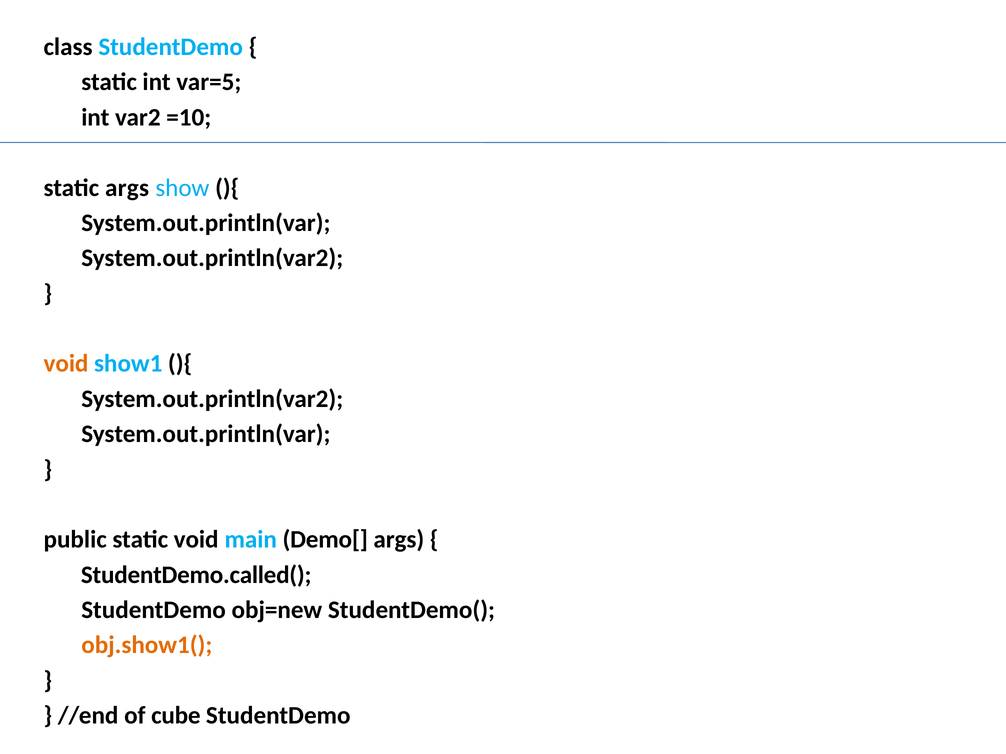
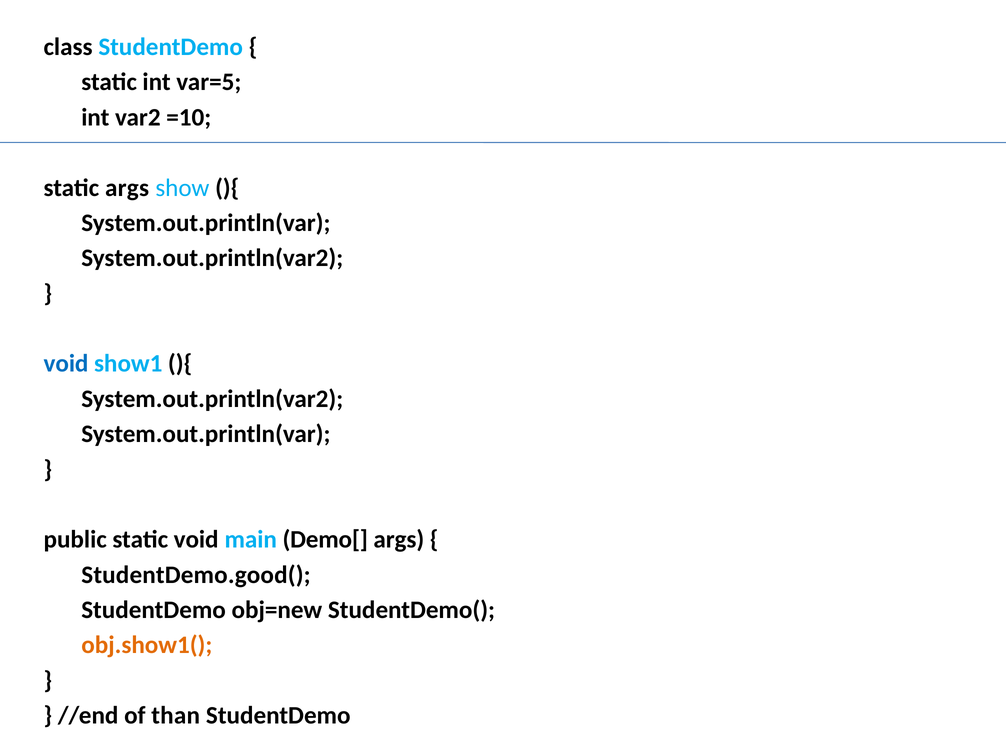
void at (66, 364) colour: orange -> blue
StudentDemo.called(: StudentDemo.called( -> StudentDemo.good(
cube: cube -> than
